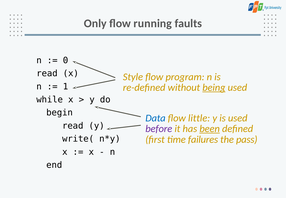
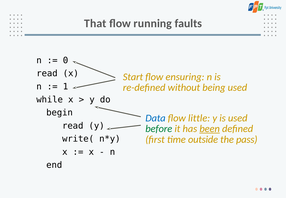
Only: Only -> That
Style: Style -> Start
program: program -> ensuring
being underline: present -> none
before colour: purple -> green
failures: failures -> outside
